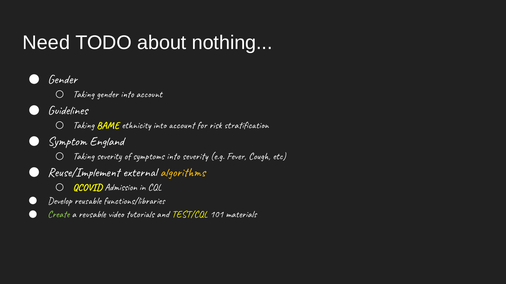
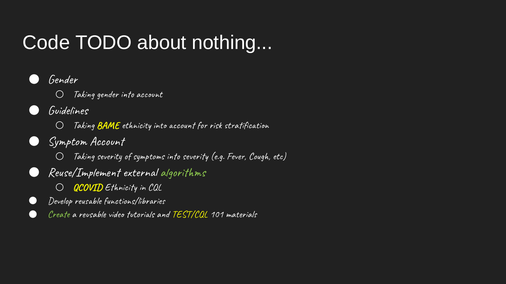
Need: Need -> Code
Symptom England: England -> Account
algorithms colour: yellow -> light green
QCOVID Admission: Admission -> Ethnicity
